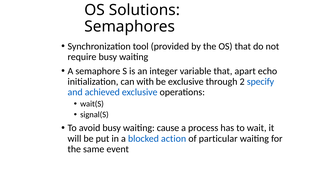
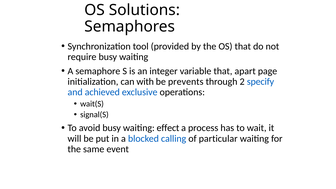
echo: echo -> page
be exclusive: exclusive -> prevents
cause: cause -> effect
action: action -> calling
